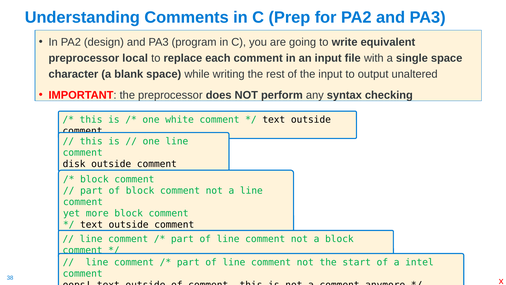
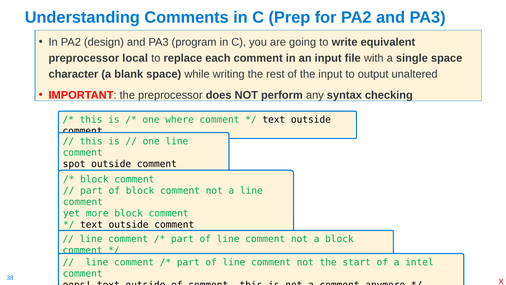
white: white -> where
disk: disk -> spot
